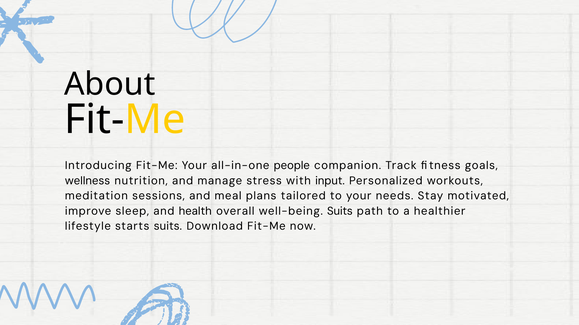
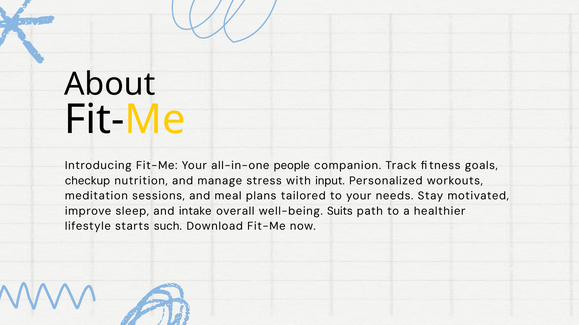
wellness: wellness -> checkup
health: health -> intake
starts suits: suits -> such
